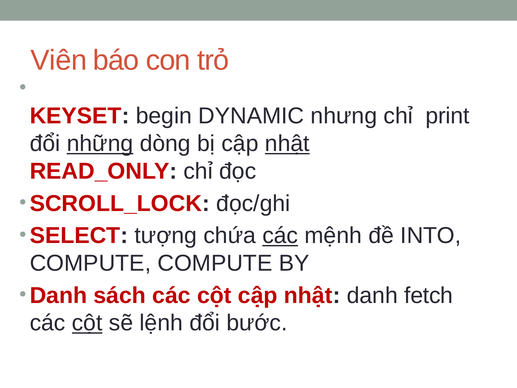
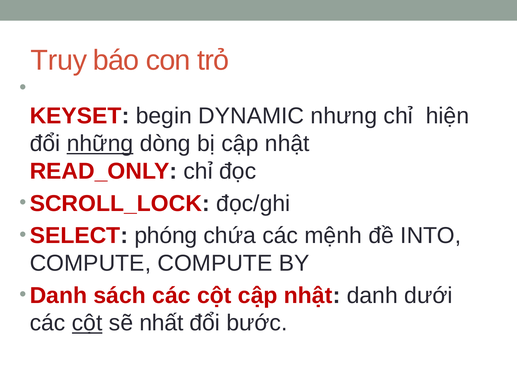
Viên: Viên -> Truy
print: print -> hiện
nhật at (287, 144) underline: present -> none
tượng: tượng -> phóng
các at (280, 235) underline: present -> none
fetch: fetch -> dưới
lệnh: lệnh -> nhất
